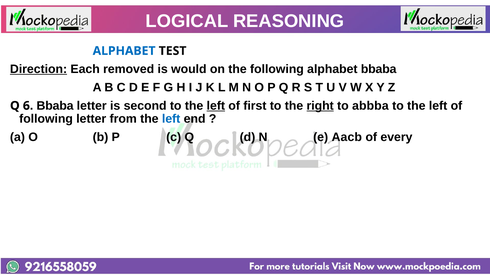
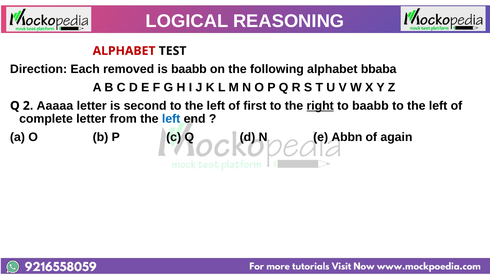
ALPHABET at (124, 51) colour: blue -> red
Direction underline: present -> none
is would: would -> baabb
6: 6 -> 2
Bbaba at (55, 106): Bbaba -> Aaaaa
left at (216, 106) underline: present -> none
to abbba: abbba -> baabb
following at (46, 119): following -> complete
Aacb: Aacb -> Abbn
every: every -> again
